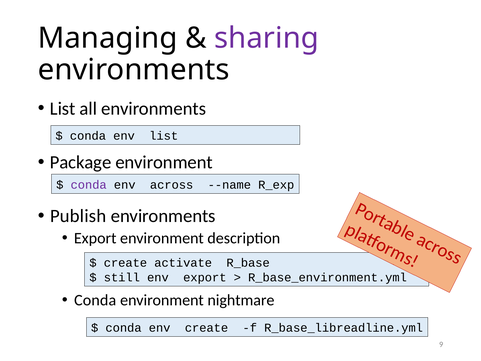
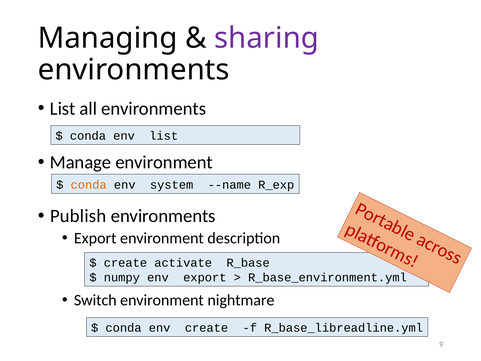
Package: Package -> Manage
conda at (89, 185) colour: purple -> orange
across: across -> system
still: still -> numpy
Conda at (95, 300): Conda -> Switch
